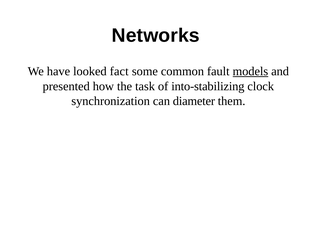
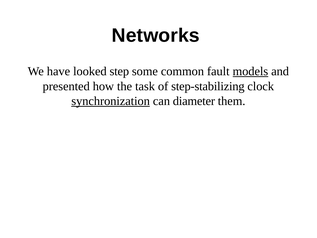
fact: fact -> step
into-stabilizing: into-stabilizing -> step-stabilizing
synchronization underline: none -> present
